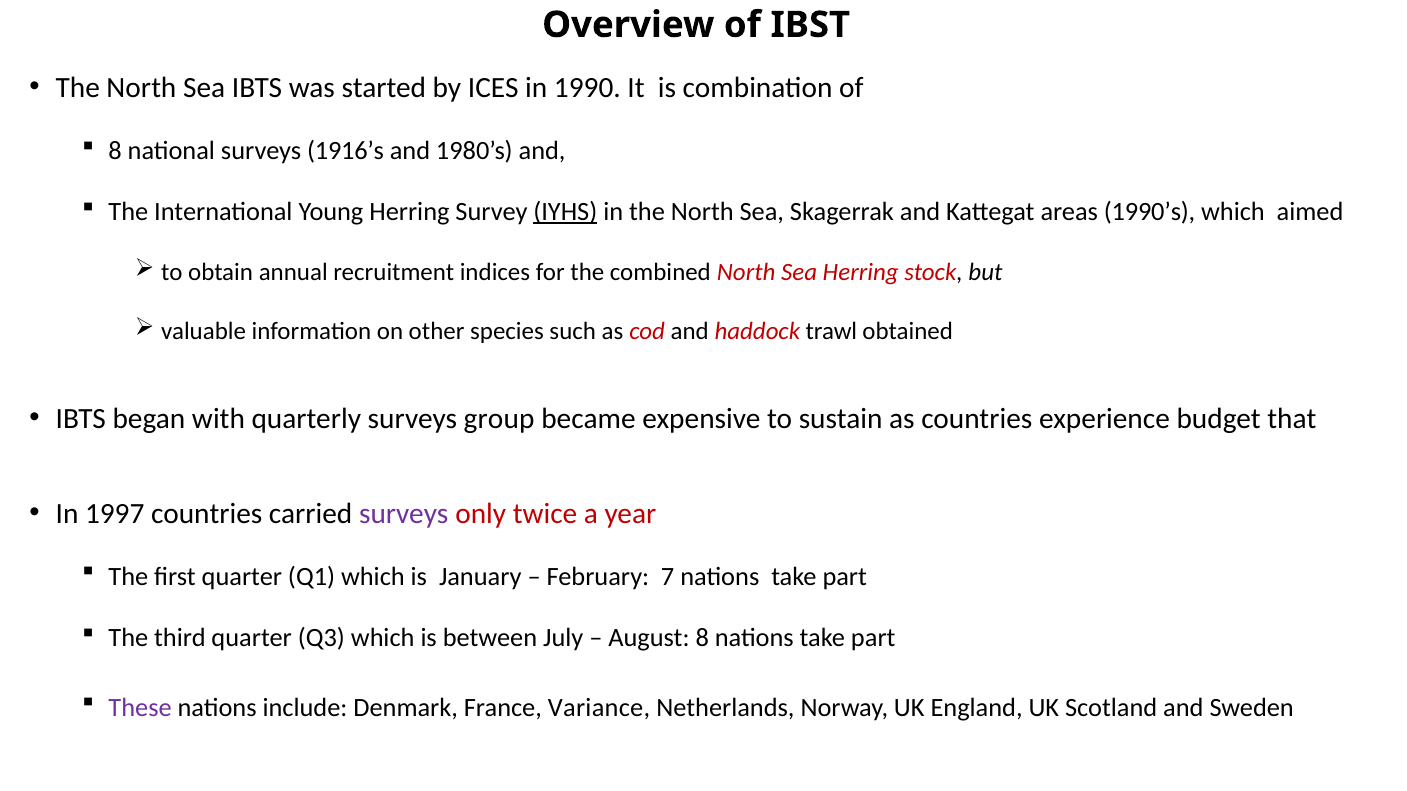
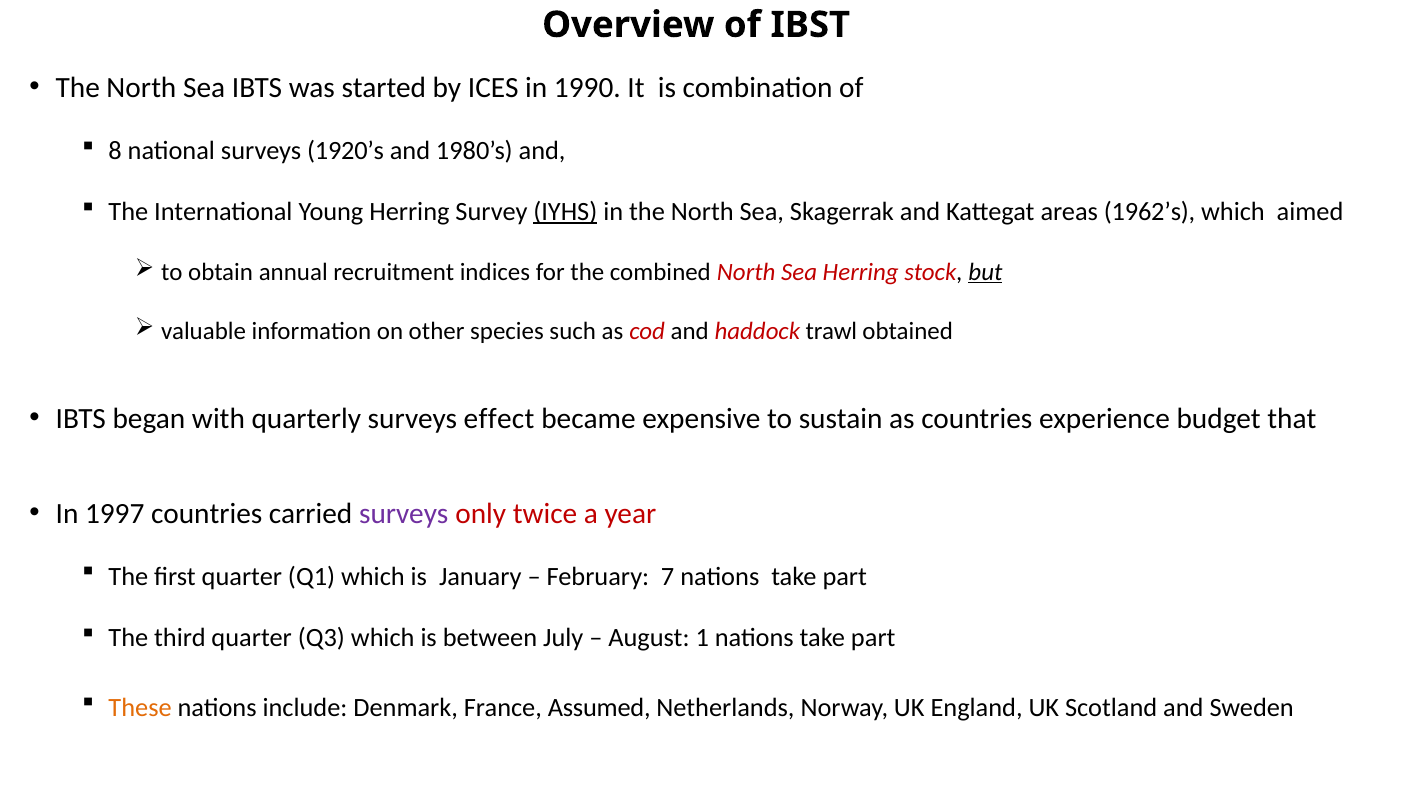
1916’s: 1916’s -> 1920’s
1990’s: 1990’s -> 1962’s
but underline: none -> present
group: group -> effect
August 8: 8 -> 1
These colour: purple -> orange
Variance: Variance -> Assumed
